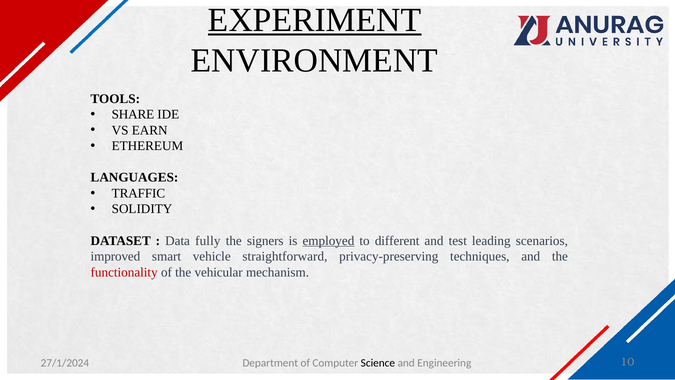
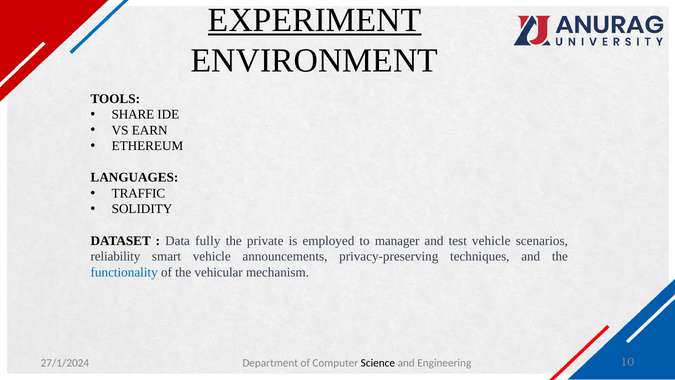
signers: signers -> private
employed underline: present -> none
different: different -> manager
test leading: leading -> vehicle
improved: improved -> reliability
straightforward: straightforward -> announcements
functionality colour: red -> blue
